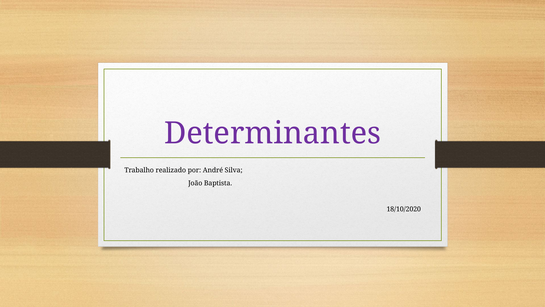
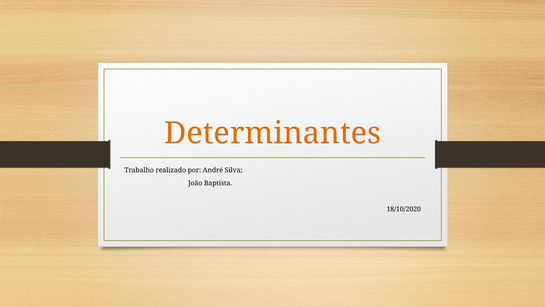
Determinantes colour: purple -> orange
